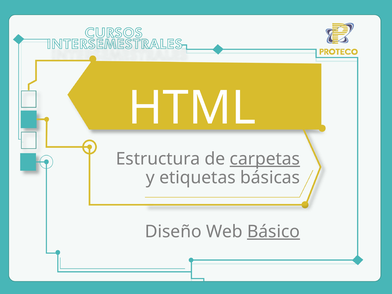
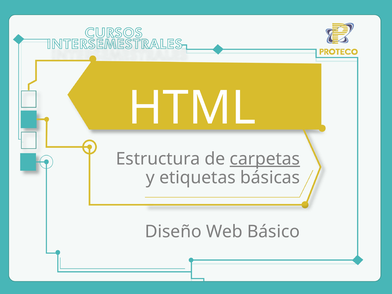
Básico underline: present -> none
